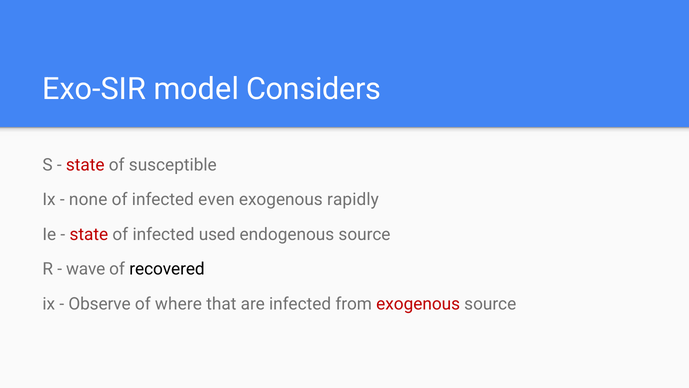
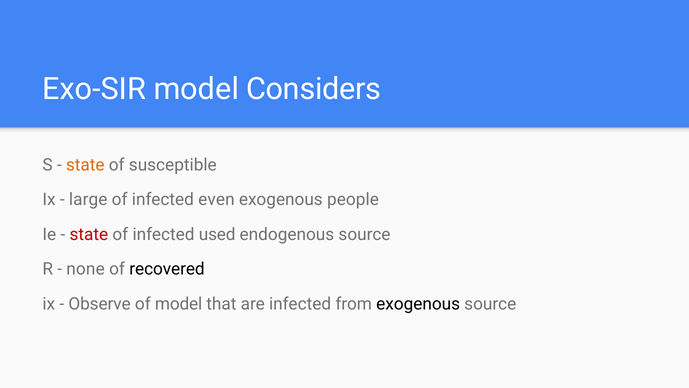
state at (85, 165) colour: red -> orange
none: none -> large
rapidly: rapidly -> people
wave: wave -> none
of where: where -> model
exogenous at (418, 304) colour: red -> black
